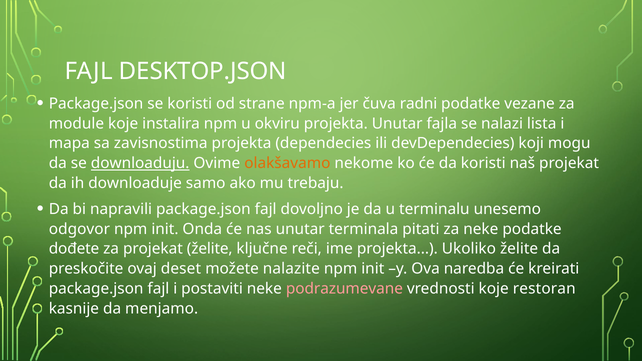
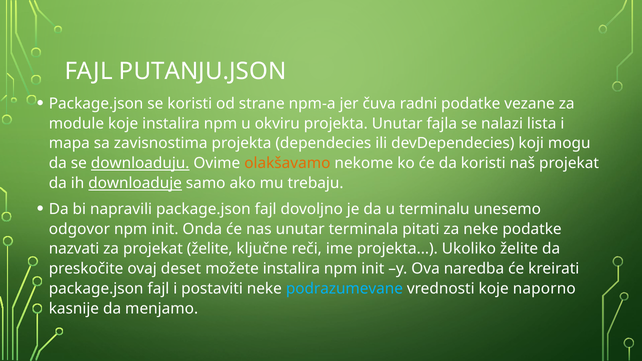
DESKTOP.JSON: DESKTOP.JSON -> PUTANJU.JSON
downloaduje underline: none -> present
dođete: dođete -> nazvati
možete nalazite: nalazite -> instalira
podrazumevane colour: pink -> light blue
restoran: restoran -> naporno
